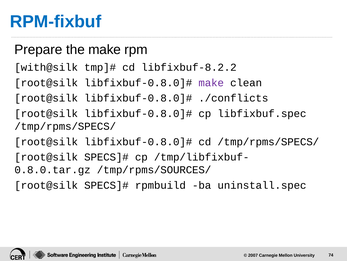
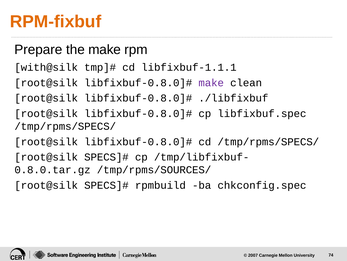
RPM-fixbuf colour: blue -> orange
libfixbuf-8.2.2: libfixbuf-8.2.2 -> libfixbuf-1.1.1
./conflicts: ./conflicts -> ./libfixbuf
uninstall.spec: uninstall.spec -> chkconfig.spec
